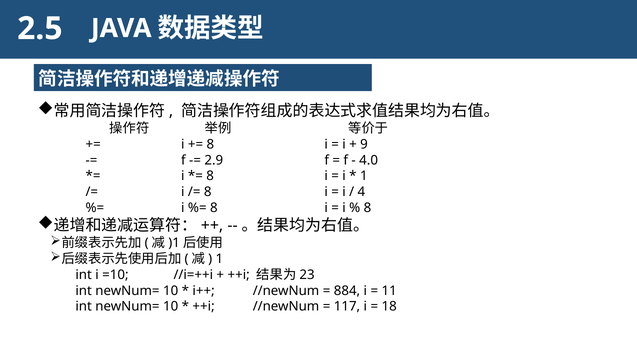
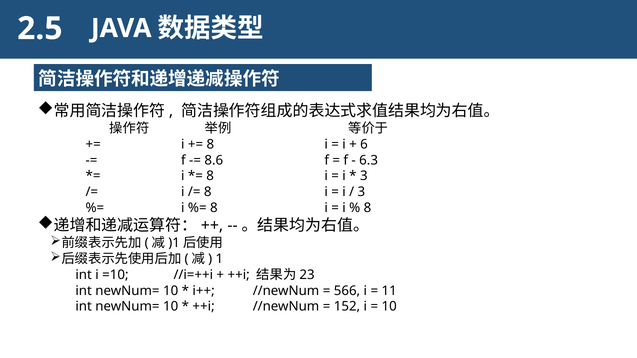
9: 9 -> 6
2.9: 2.9 -> 8.6
4.0: 4.0 -> 6.3
1 at (364, 176): 1 -> 3
4 at (361, 192): 4 -> 3
884: 884 -> 566
117: 117 -> 152
18 at (389, 307): 18 -> 10
